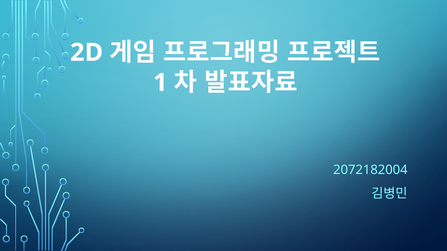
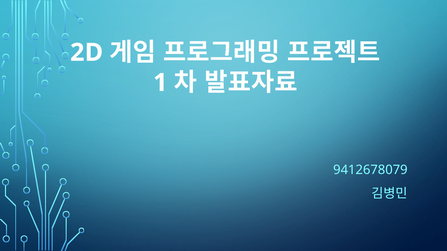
2072182004: 2072182004 -> 9412678079
